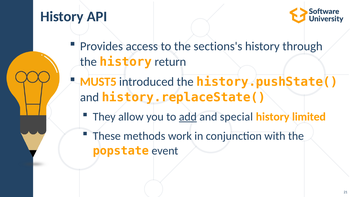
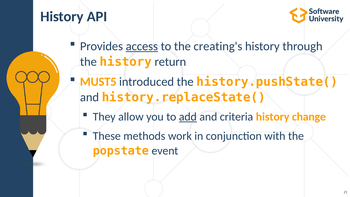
access underline: none -> present
sections's: sections's -> creating's
special: special -> criteria
limited: limited -> change
